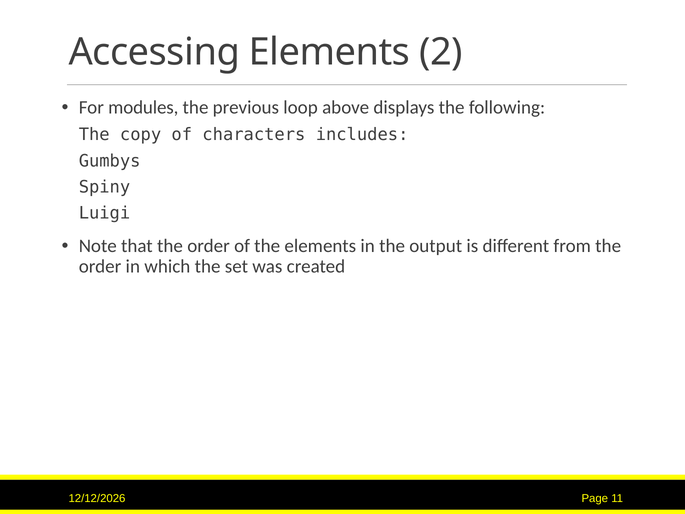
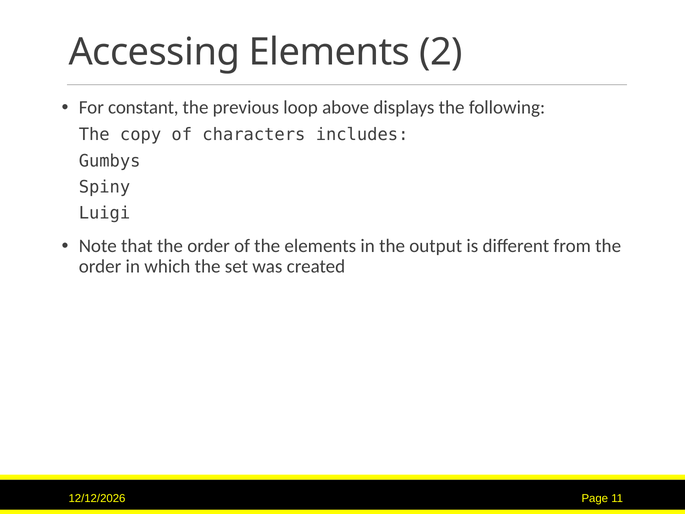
modules: modules -> constant
